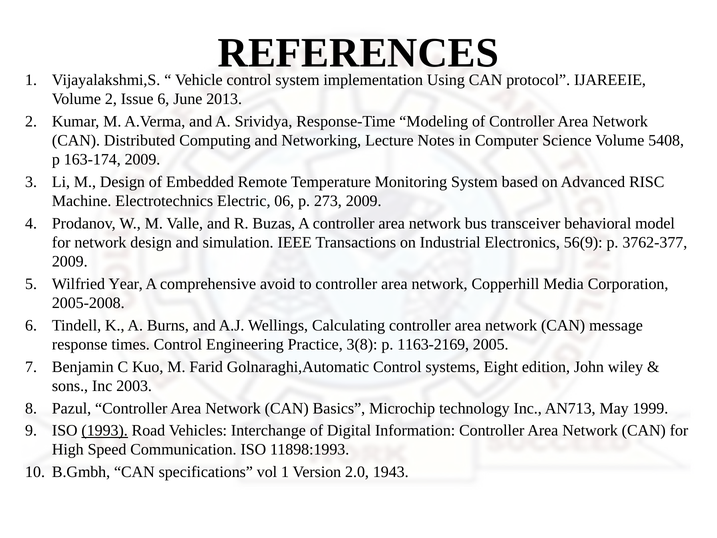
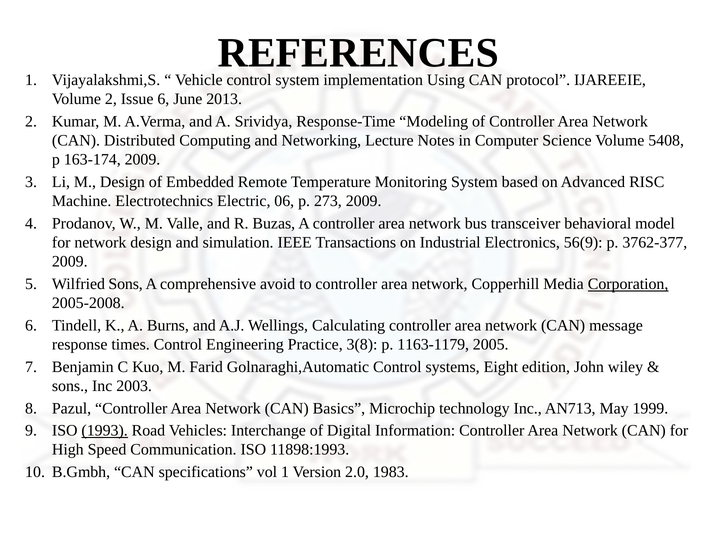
Wilfried Year: Year -> Sons
Corporation underline: none -> present
1163-2169: 1163-2169 -> 1163-1179
1943: 1943 -> 1983
